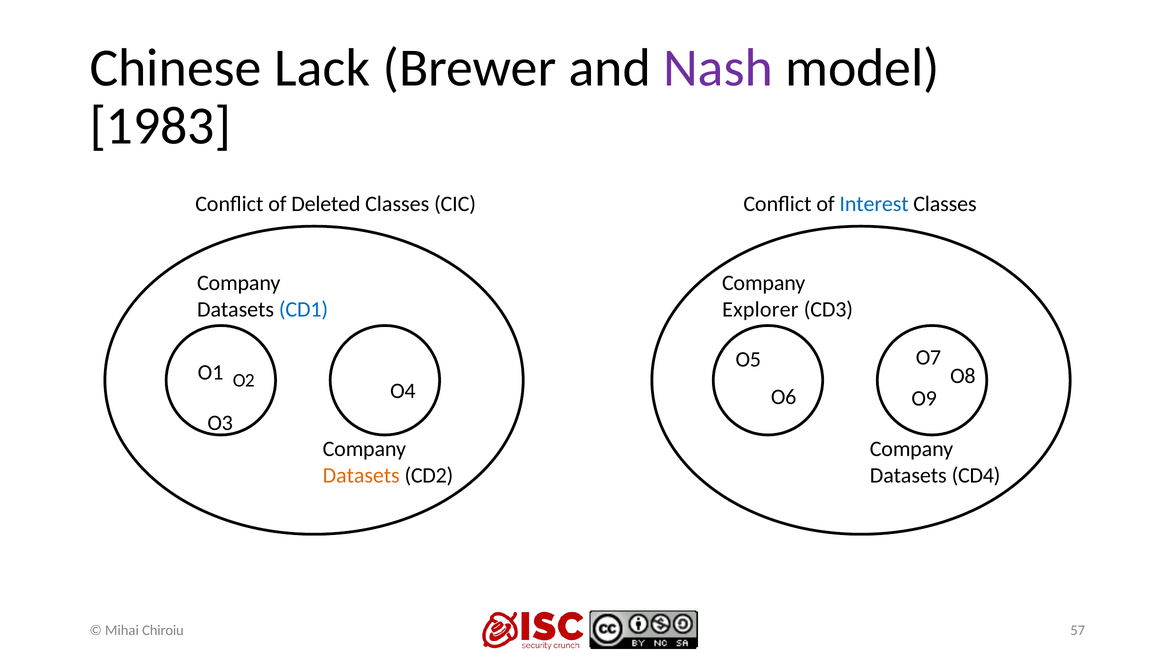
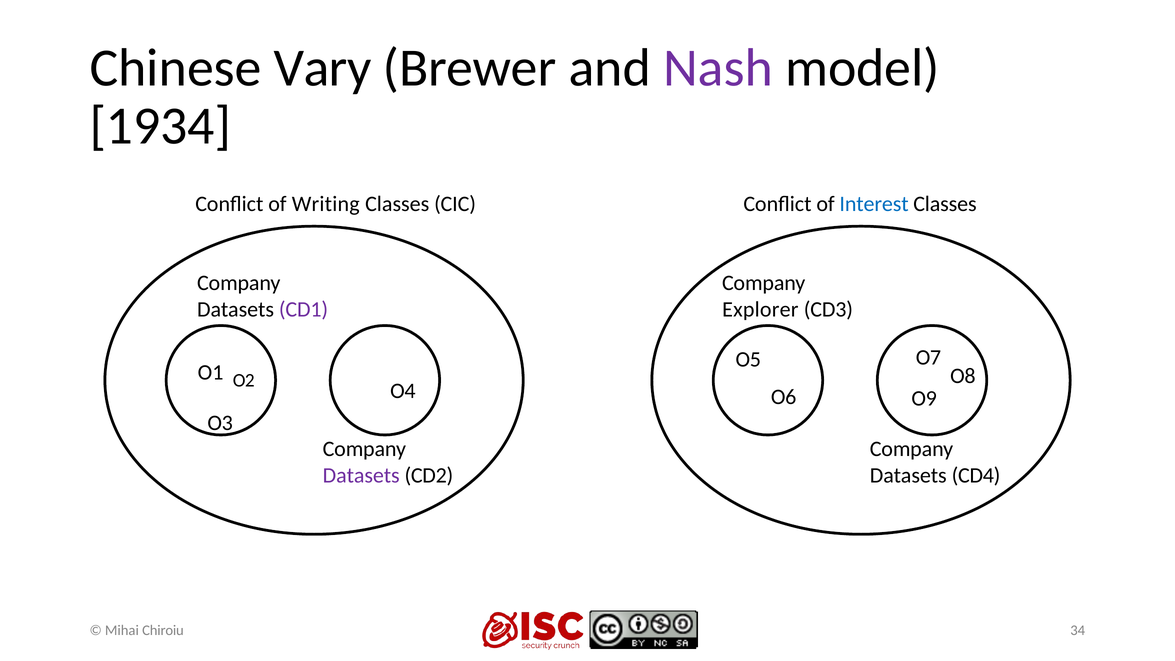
Lack: Lack -> Vary
1983: 1983 -> 1934
Deleted: Deleted -> Writing
CD1 colour: blue -> purple
Datasets at (361, 475) colour: orange -> purple
57: 57 -> 34
